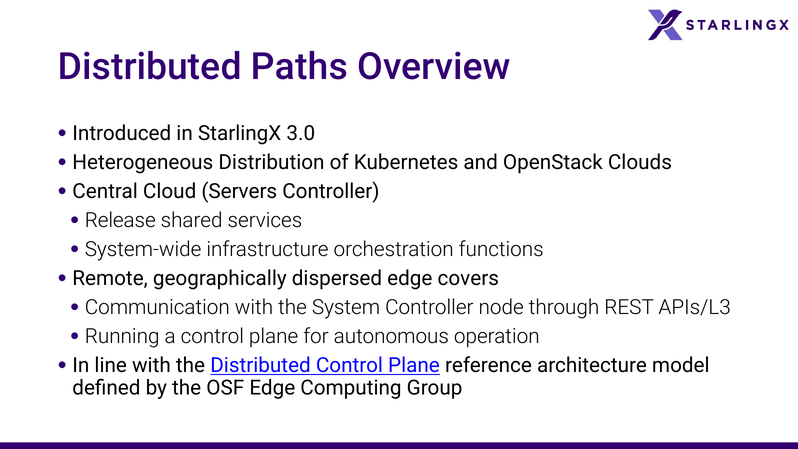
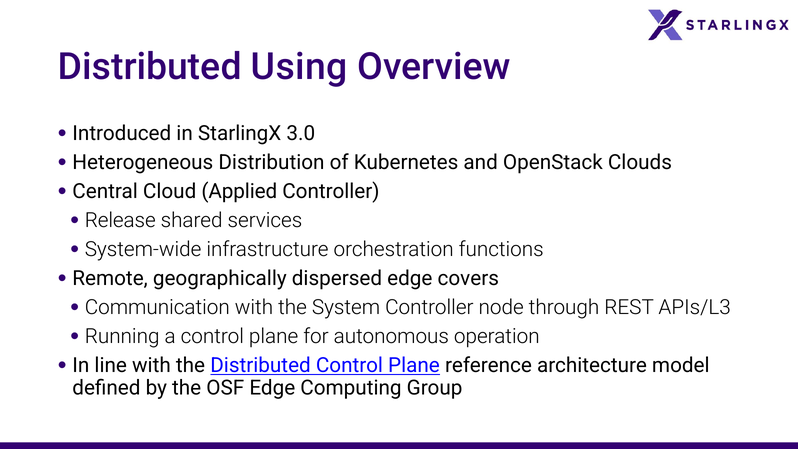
Paths: Paths -> Using
Servers: Servers -> Applied
